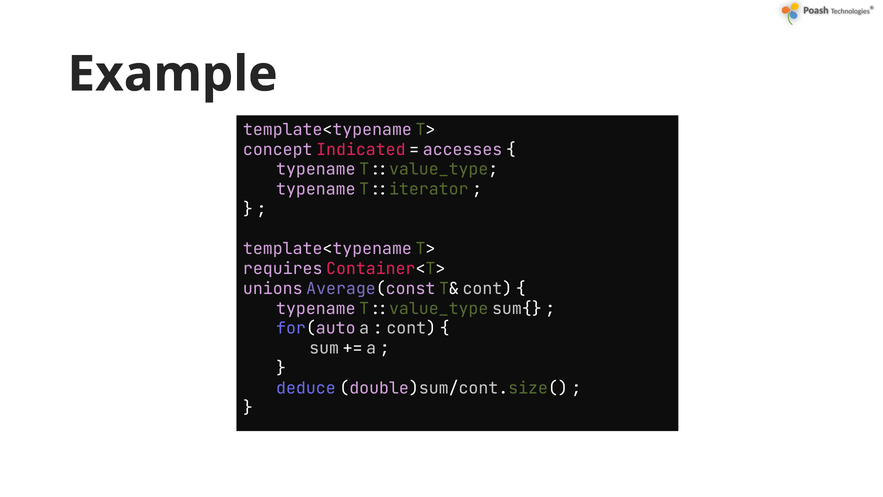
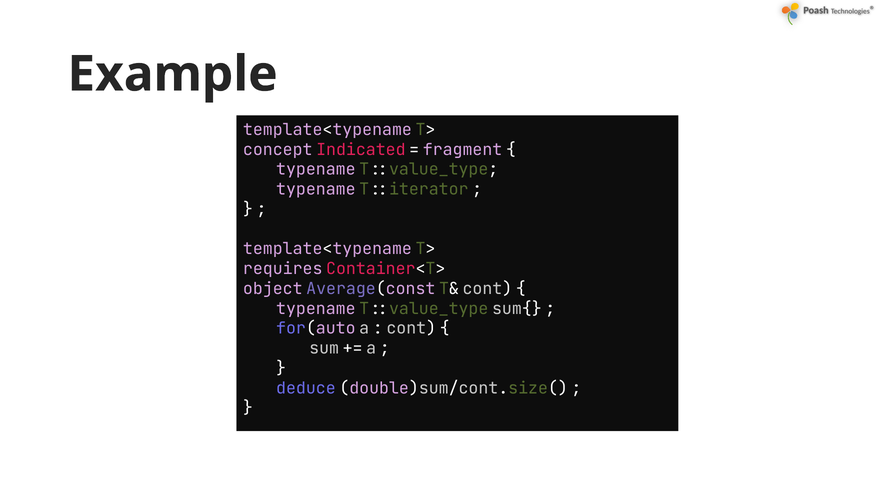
accesses: accesses -> fragment
unions: unions -> object
